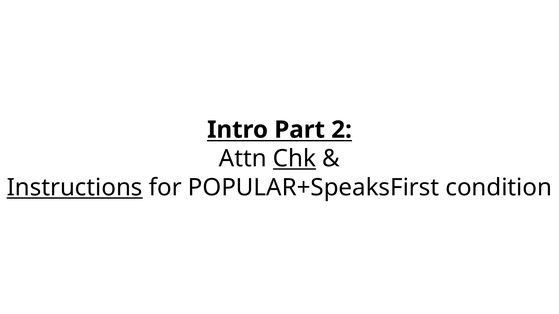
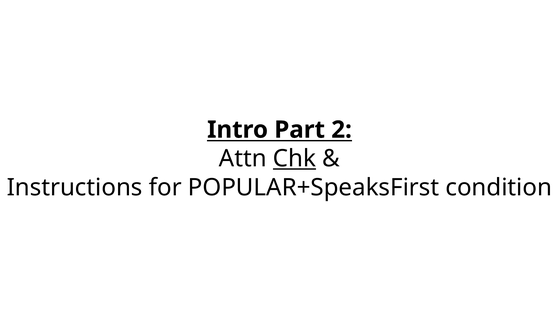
Instructions underline: present -> none
